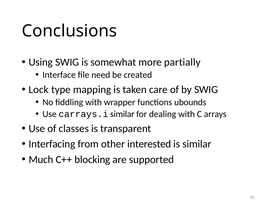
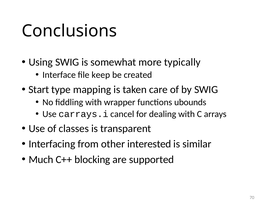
partially: partially -> typically
need: need -> keep
Lock: Lock -> Start
carrays.i similar: similar -> cancel
